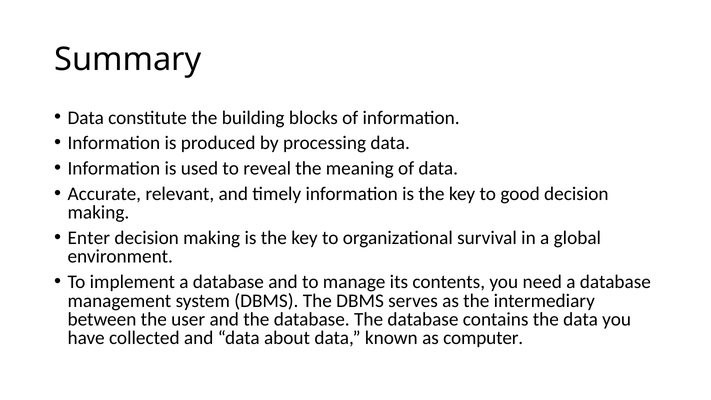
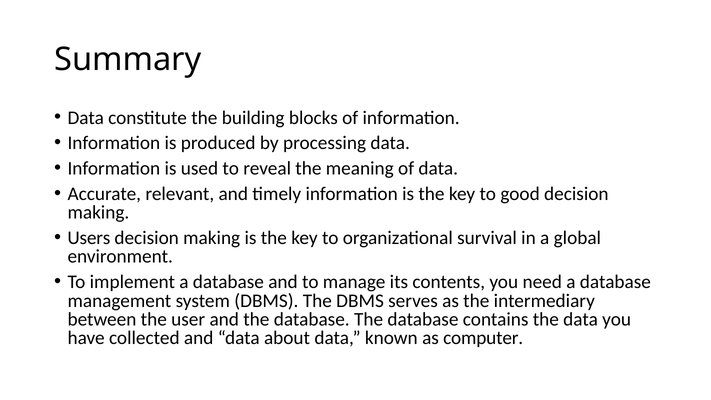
Enter: Enter -> Users
